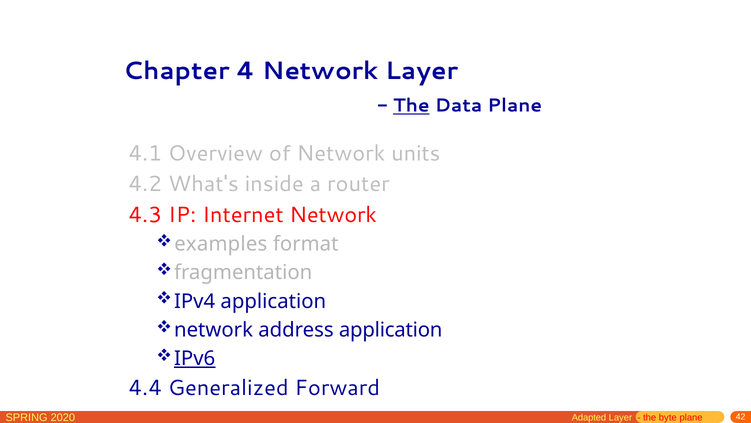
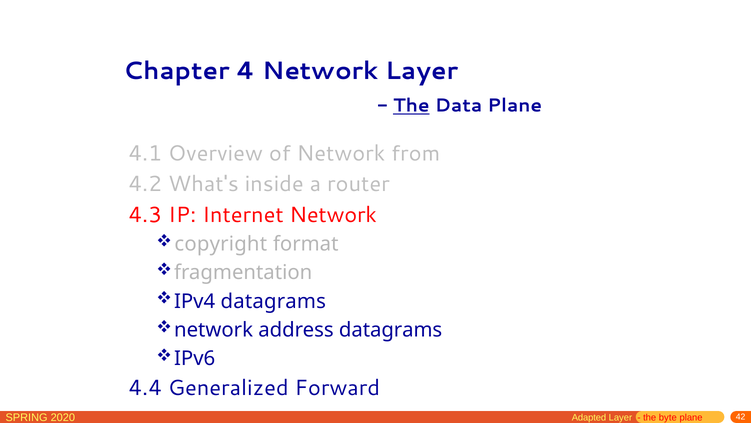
units: units -> from
examples: examples -> copyright
IPv4 application: application -> datagrams
address application: application -> datagrams
IPv6 underline: present -> none
